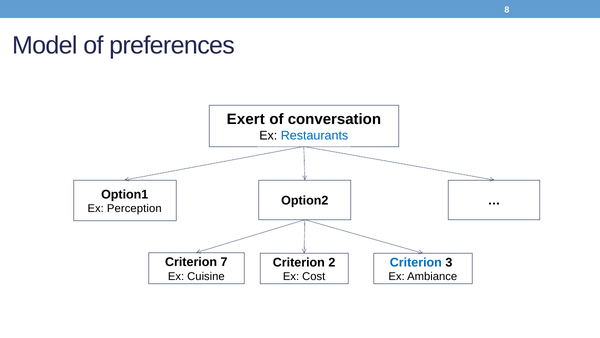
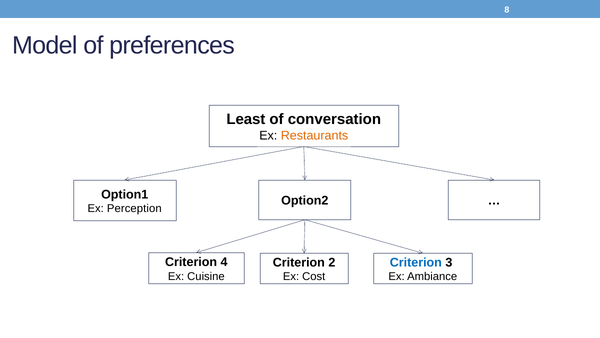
Exert: Exert -> Least
Restaurants colour: blue -> orange
7: 7 -> 4
